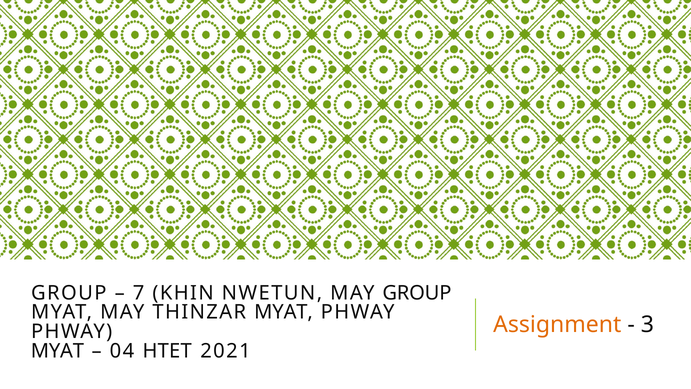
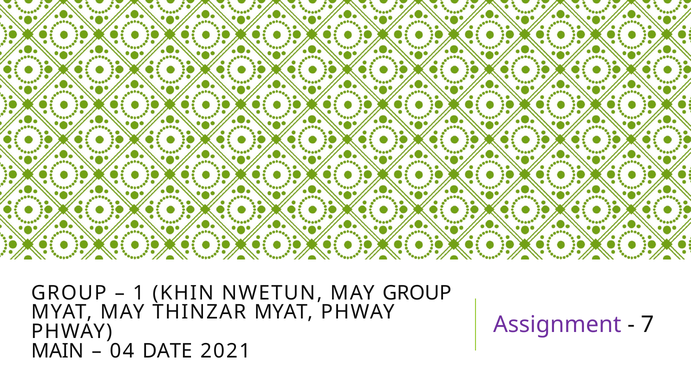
7: 7 -> 1
Assignment colour: orange -> purple
3: 3 -> 7
MYAT at (57, 351): MYAT -> MAIN
HTET: HTET -> DATE
